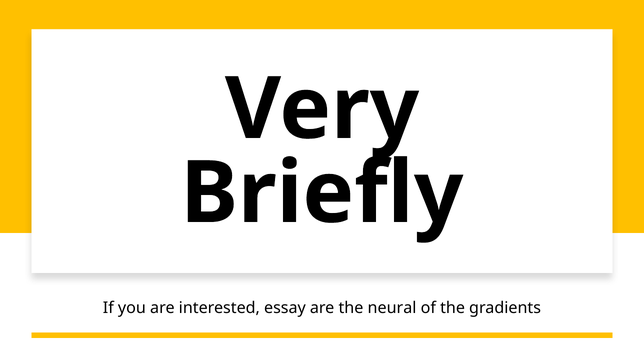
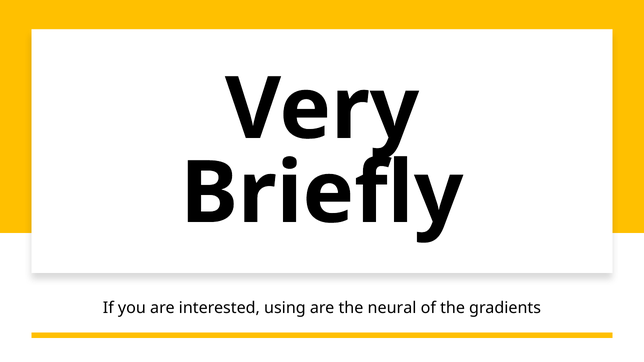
essay: essay -> using
